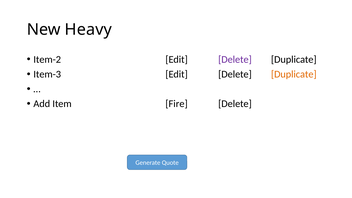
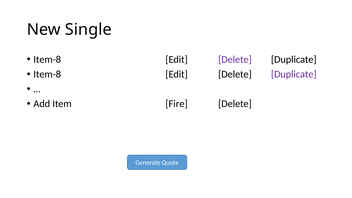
Heavy: Heavy -> Single
Item-2 at (47, 60): Item-2 -> Item-8
Item-3 at (47, 74): Item-3 -> Item-8
Duplicate at (294, 74) colour: orange -> purple
